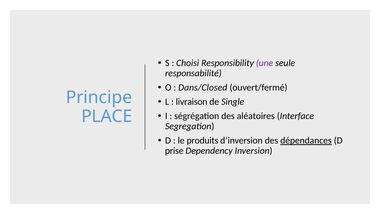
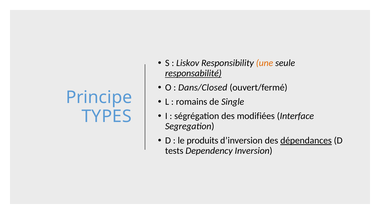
Choisi: Choisi -> Liskov
une colour: purple -> orange
responsabilité underline: none -> present
livraison: livraison -> romains
aléatoires: aléatoires -> modifiées
PLACE: PLACE -> TYPES
prise: prise -> tests
